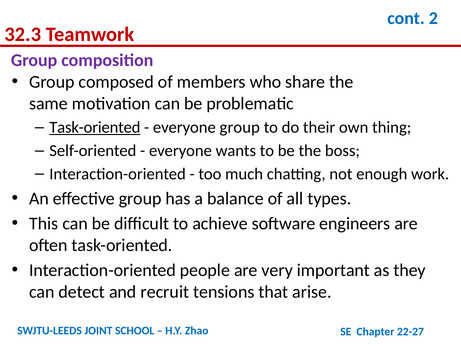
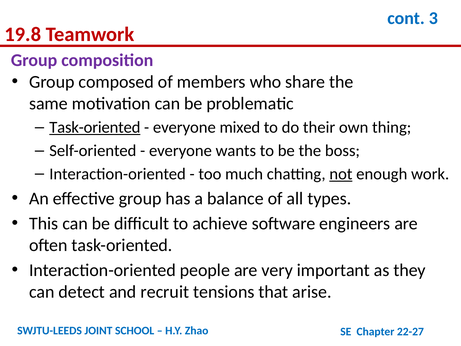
2: 2 -> 3
32.3: 32.3 -> 19.8
everyone group: group -> mixed
not underline: none -> present
